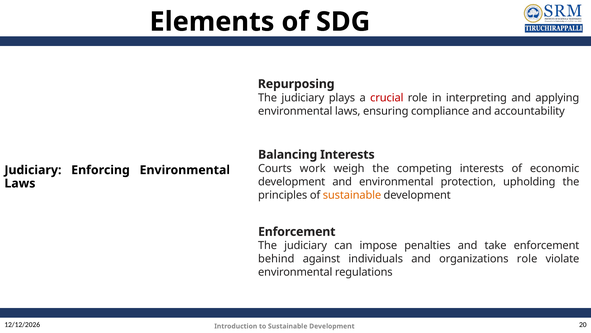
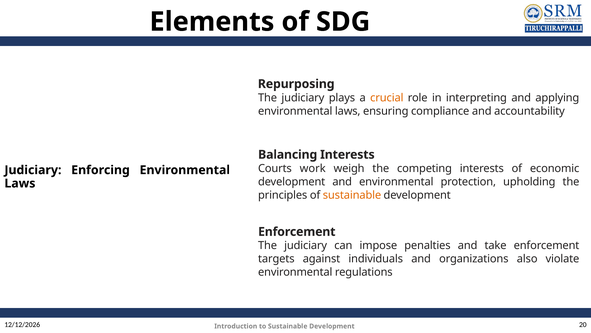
crucial colour: red -> orange
behind: behind -> targets
organizations role: role -> also
